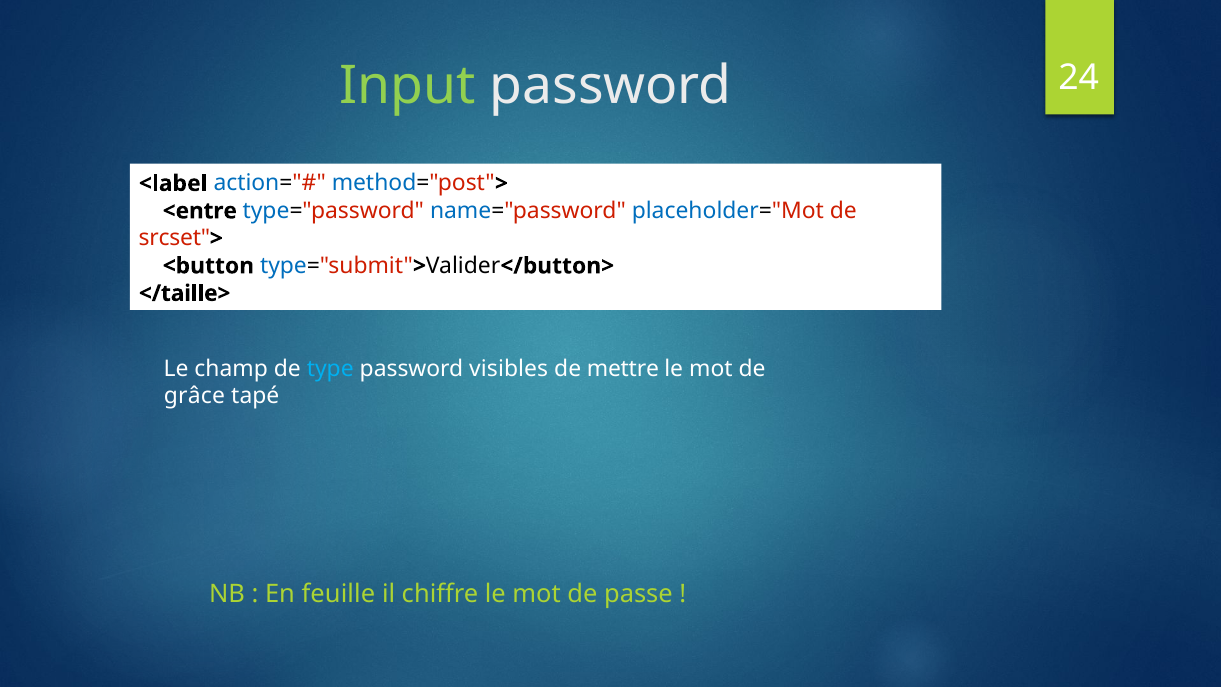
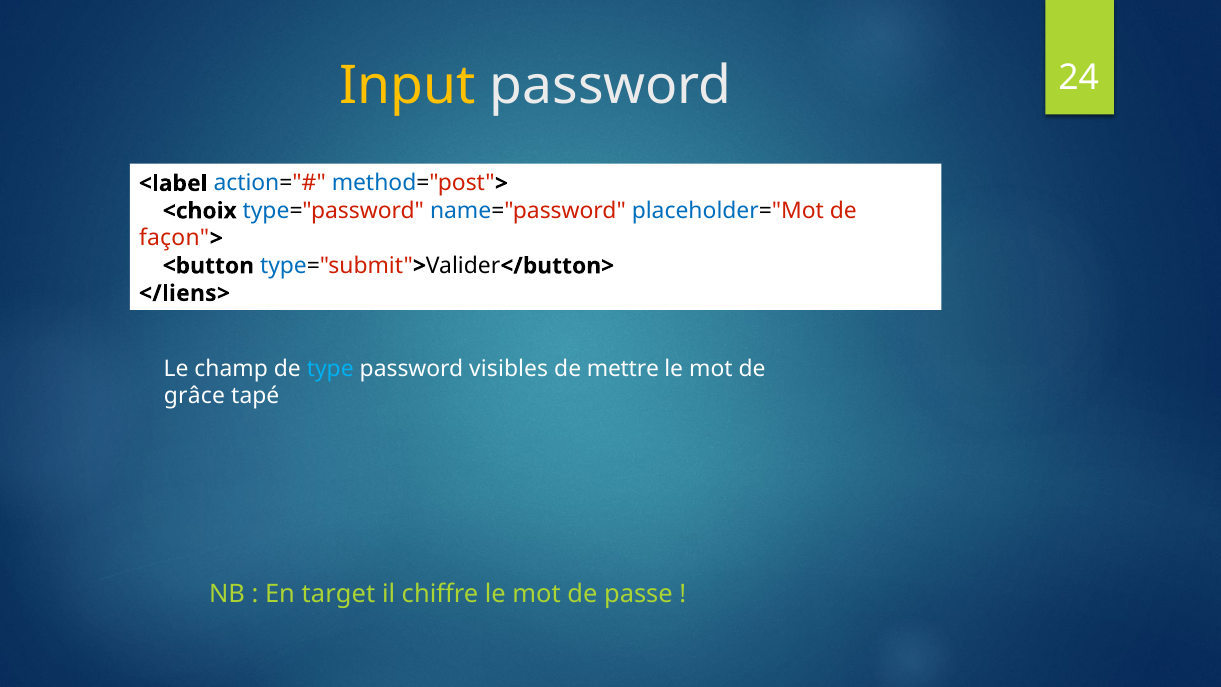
Input colour: light green -> yellow
<entre: <entre -> <choix
srcset: srcset -> façon
</taille>: </taille> -> </liens>
feuille: feuille -> target
